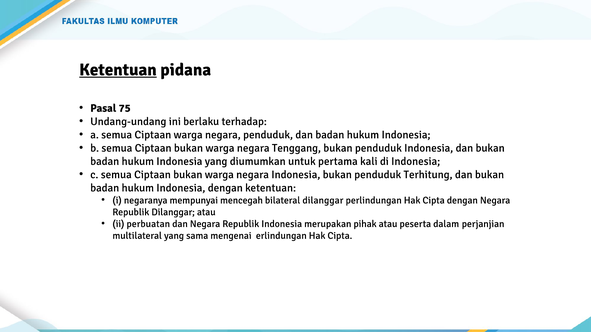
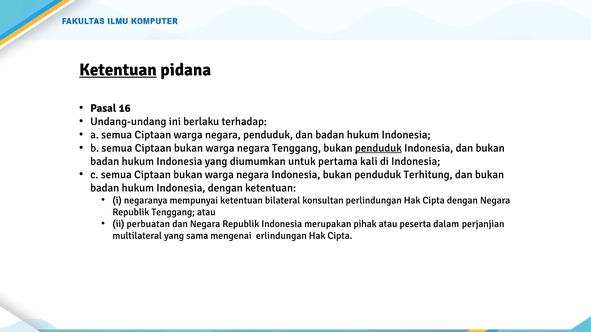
75: 75 -> 16
penduduk at (378, 148) underline: none -> present
mempunyai mencegah: mencegah -> ketentuan
bilateral dilanggar: dilanggar -> konsultan
Republik Dilanggar: Dilanggar -> Tenggang
